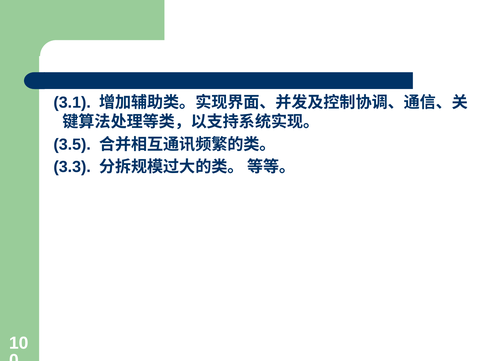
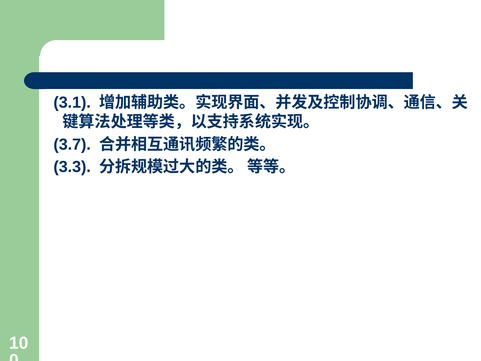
3.5: 3.5 -> 3.7
